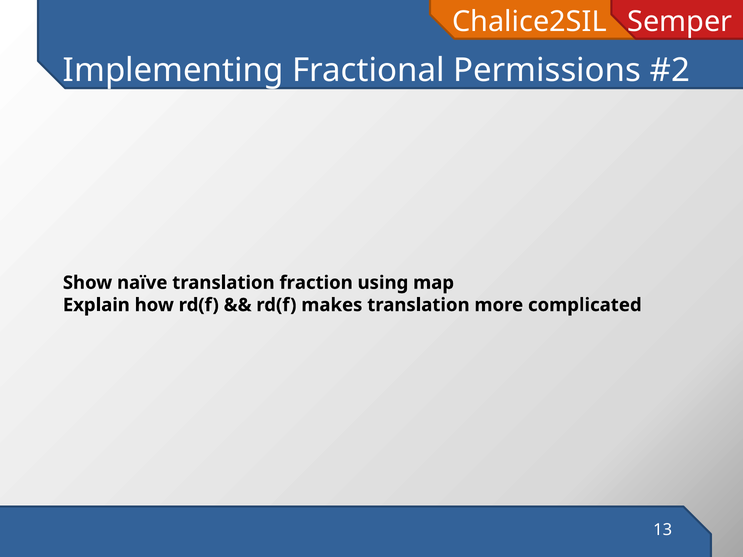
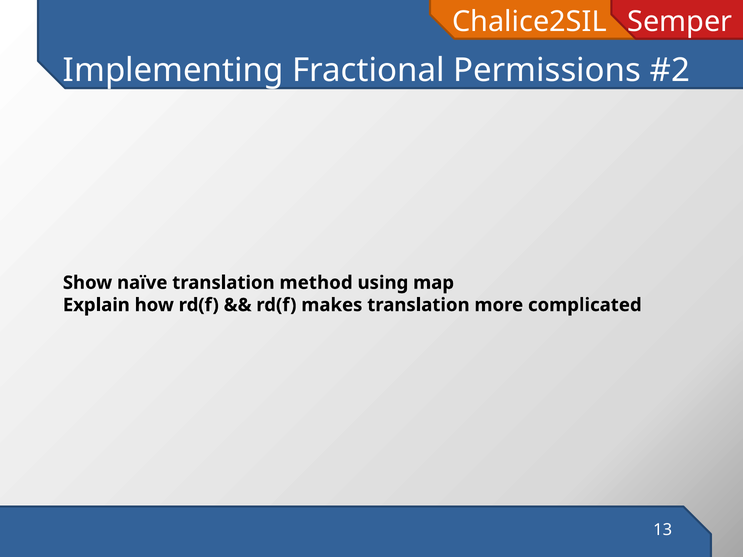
fraction: fraction -> method
